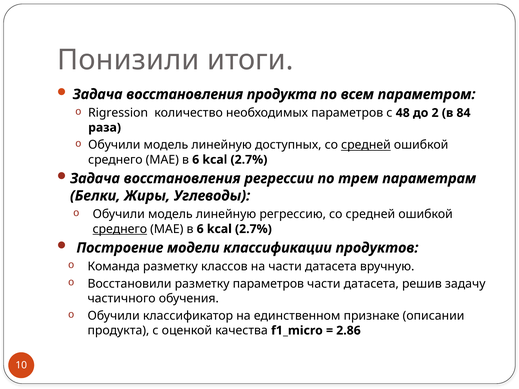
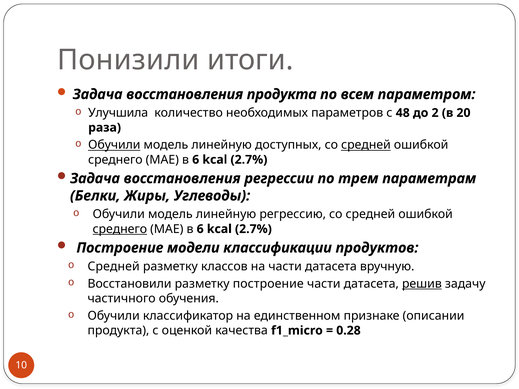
Rigression: Rigression -> Улучшила
84: 84 -> 20
Обучили at (114, 145) underline: none -> present
Команда at (114, 267): Команда -> Средней
разметку параметров: параметров -> построение
решив underline: none -> present
2.86: 2.86 -> 0.28
